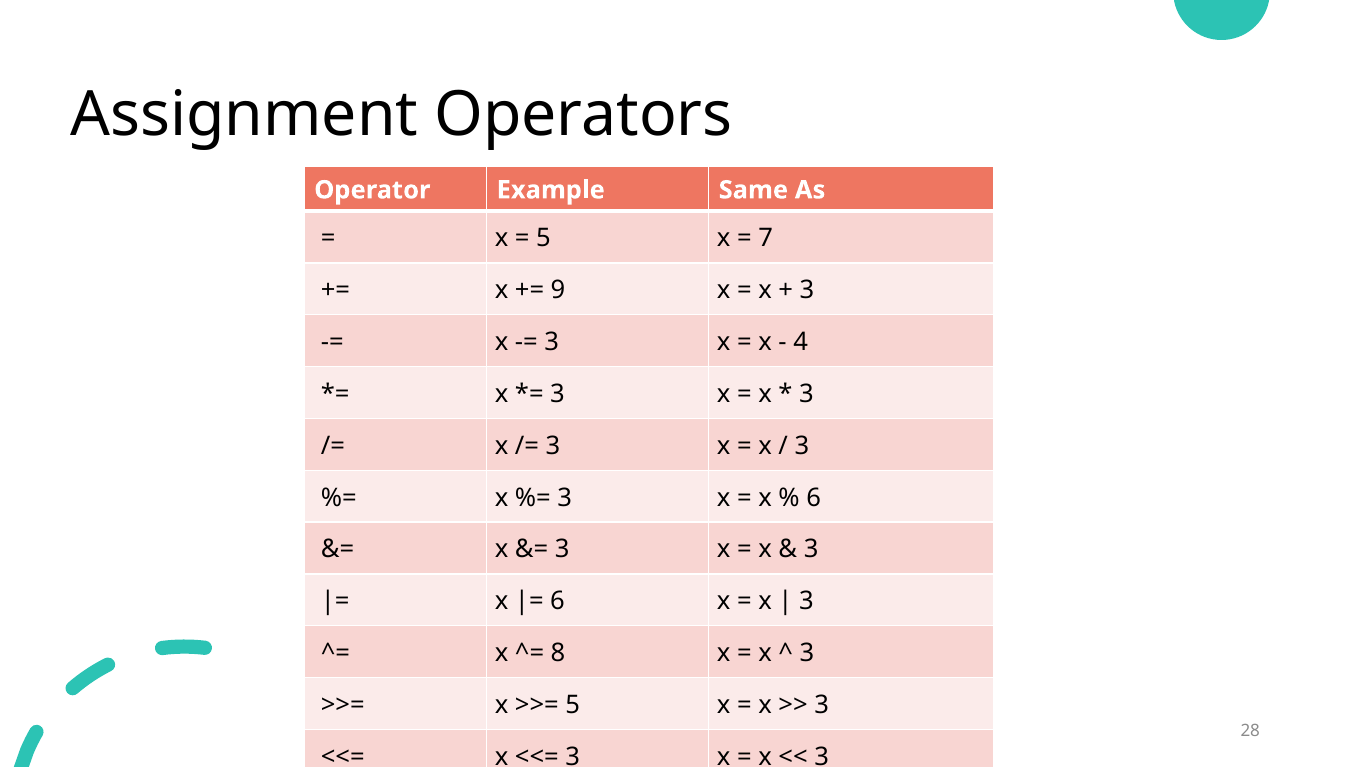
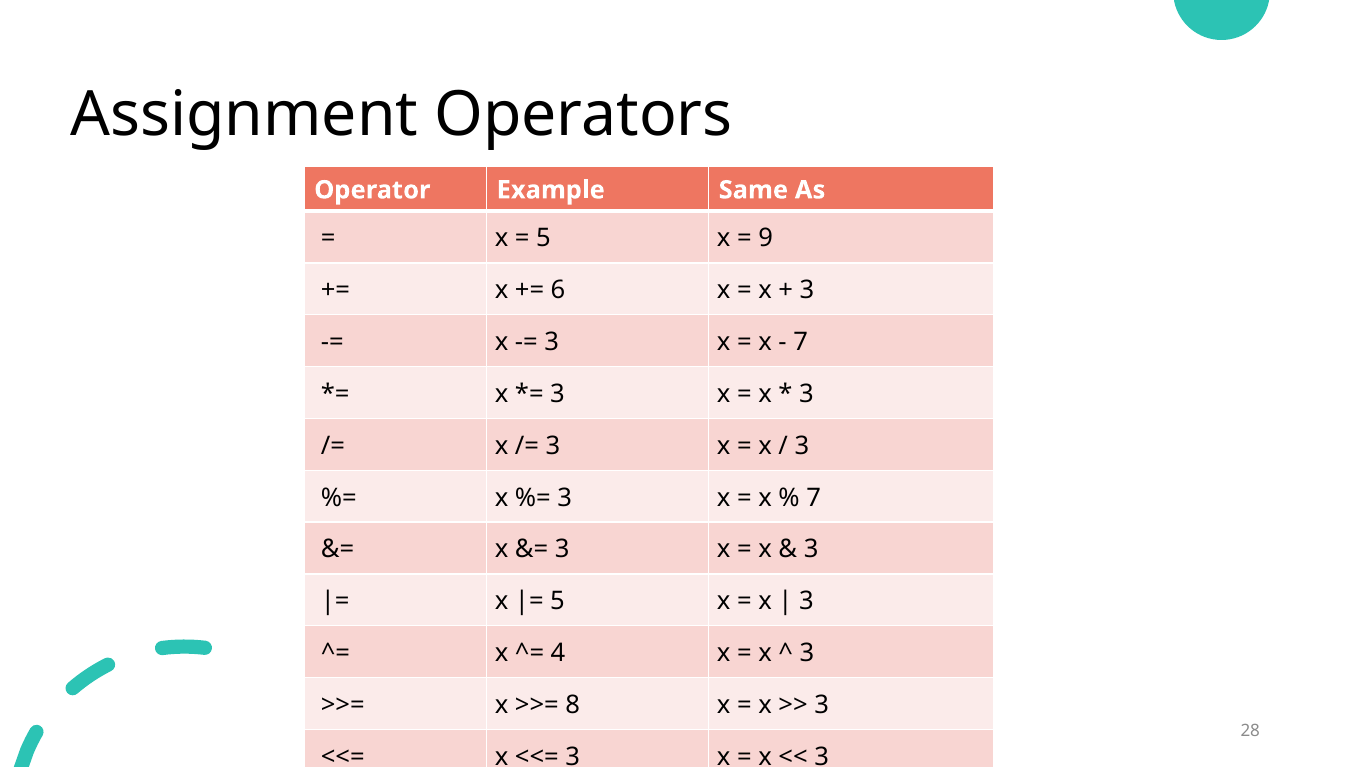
7: 7 -> 9
9: 9 -> 6
4 at (801, 342): 4 -> 7
6 at (814, 498): 6 -> 7
6 at (558, 601): 6 -> 5
8: 8 -> 4
5 at (573, 705): 5 -> 8
